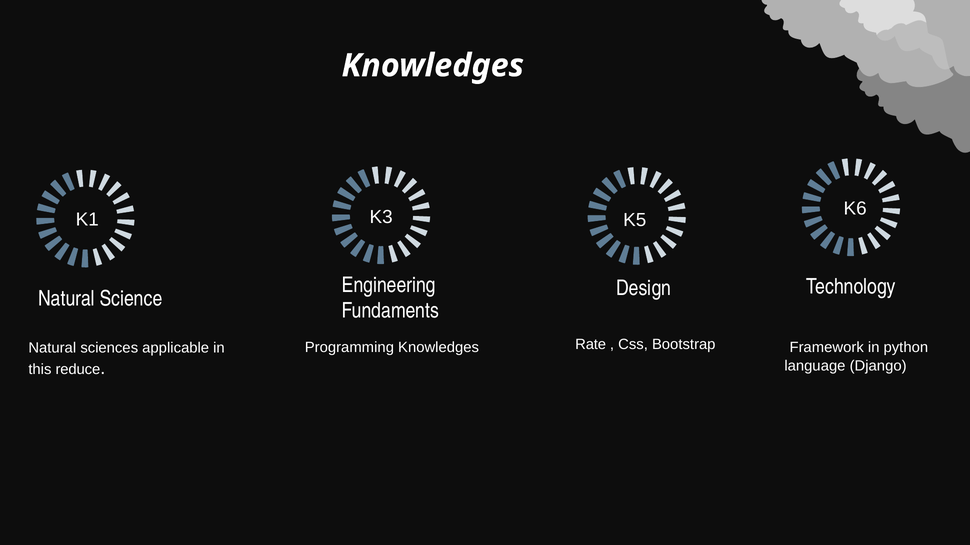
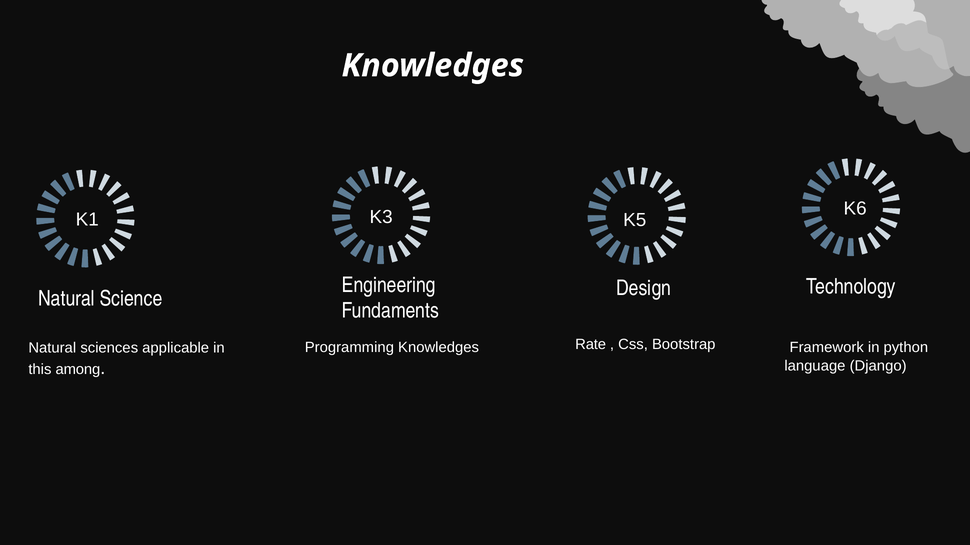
reduce: reduce -> among
